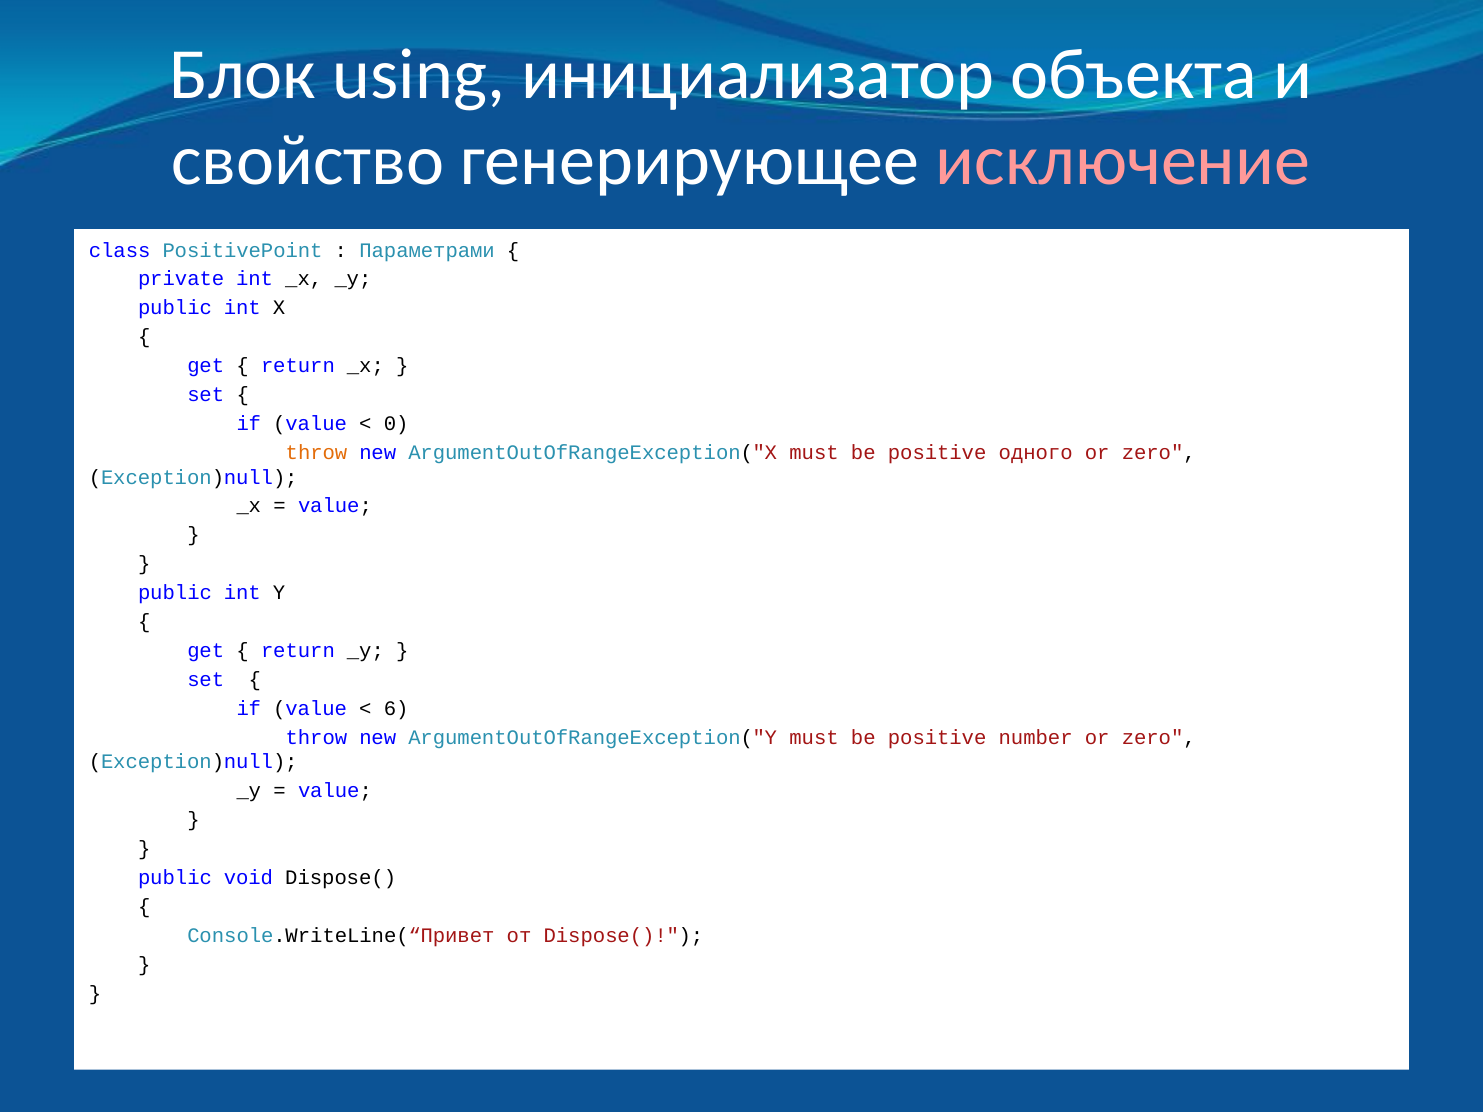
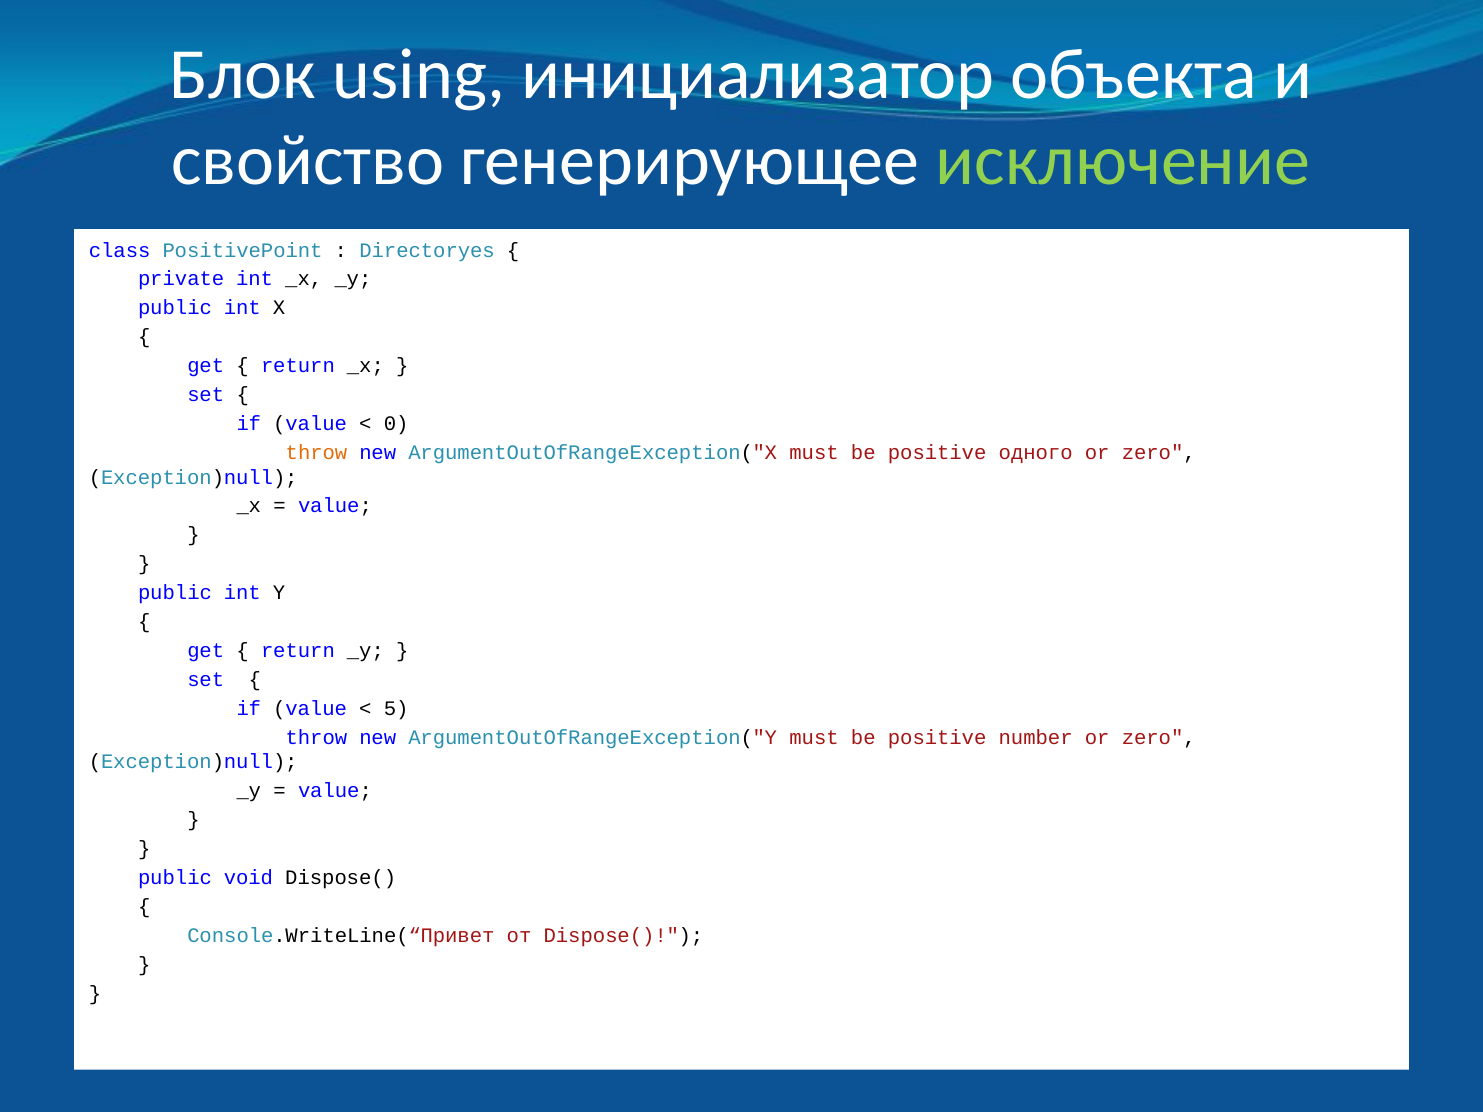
исключение colour: pink -> light green
Параметрами: Параметрами -> Directoryes
6: 6 -> 5
